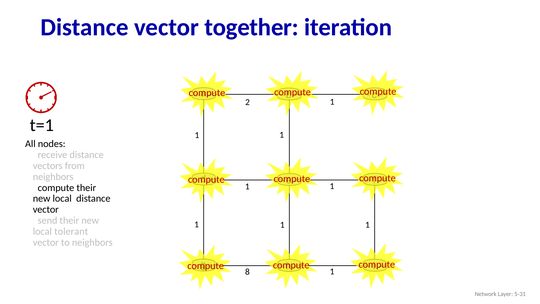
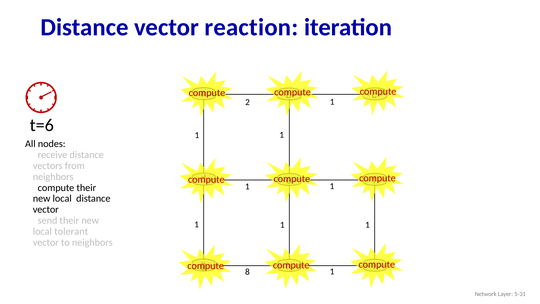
together: together -> reaction
t=1: t=1 -> t=6
